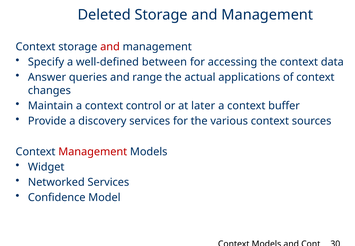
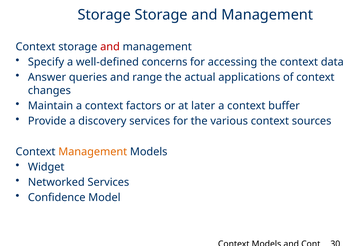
Deleted at (104, 15): Deleted -> Storage
between: between -> concerns
control: control -> factors
Management at (93, 152) colour: red -> orange
